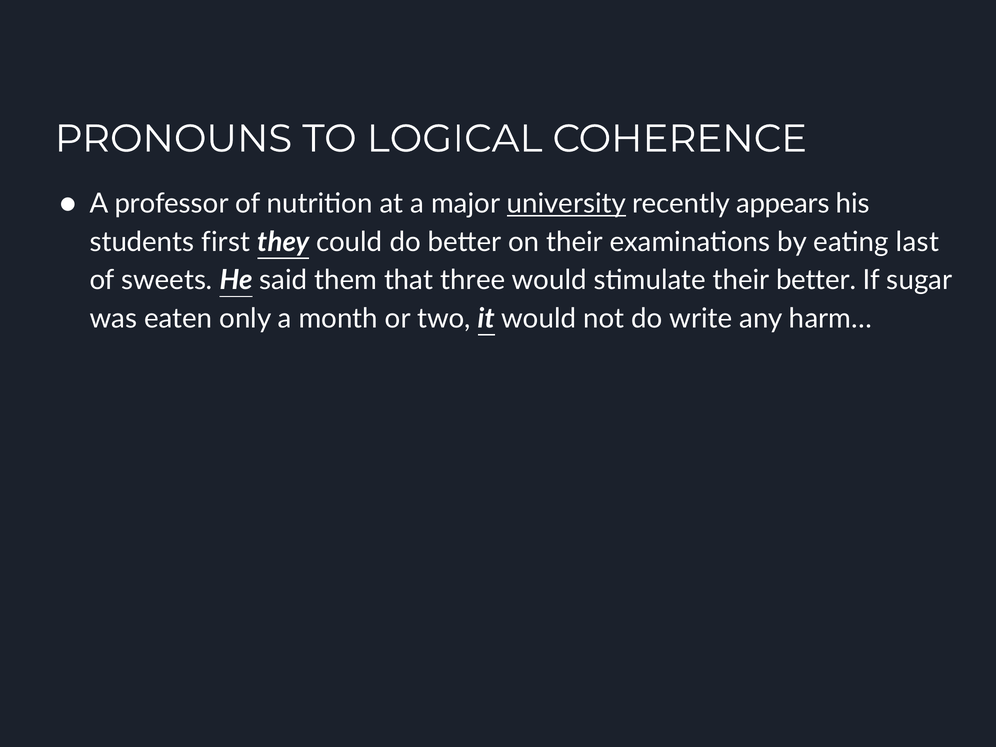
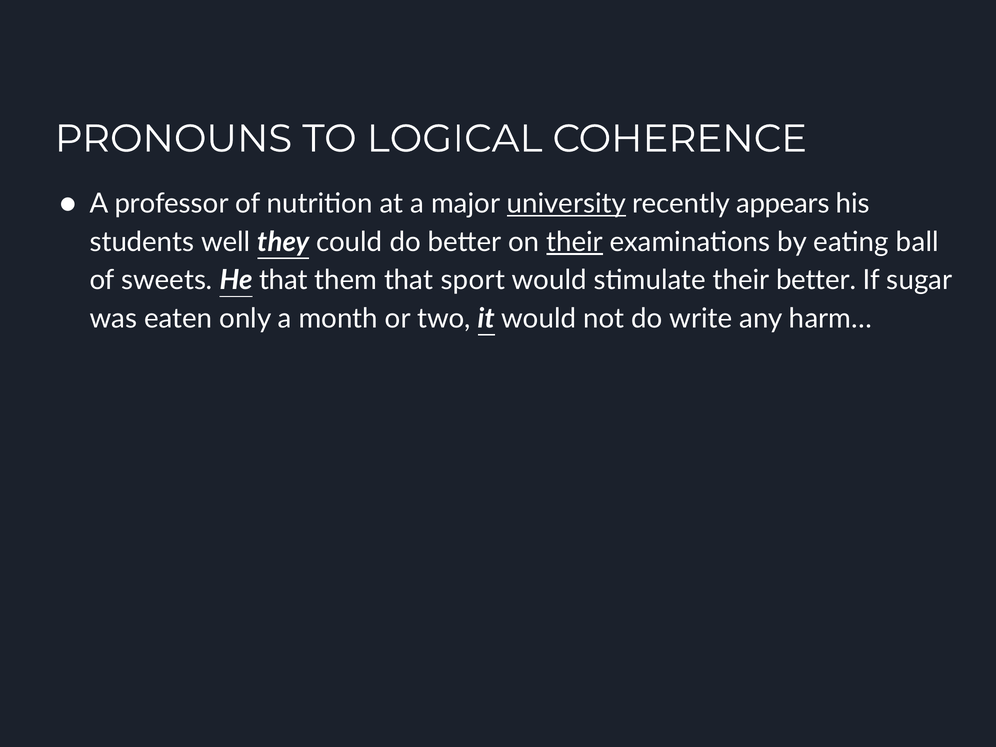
first: first -> well
their at (575, 242) underline: none -> present
last: last -> ball
He said: said -> that
three: three -> sport
